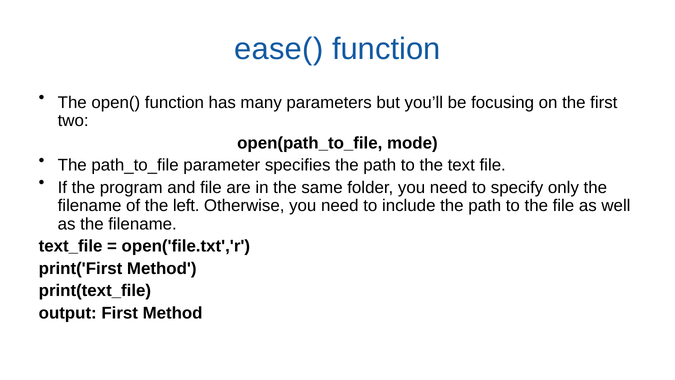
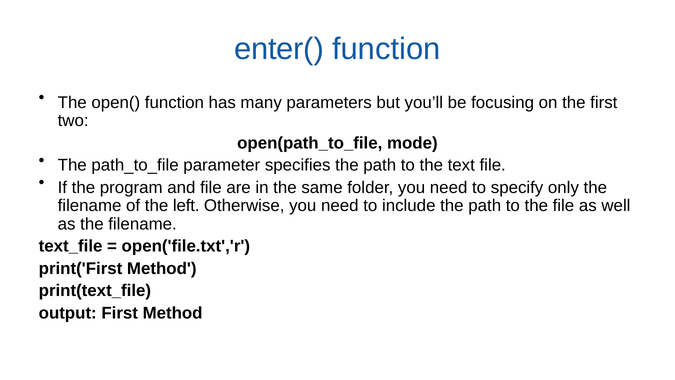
ease(: ease( -> enter(
